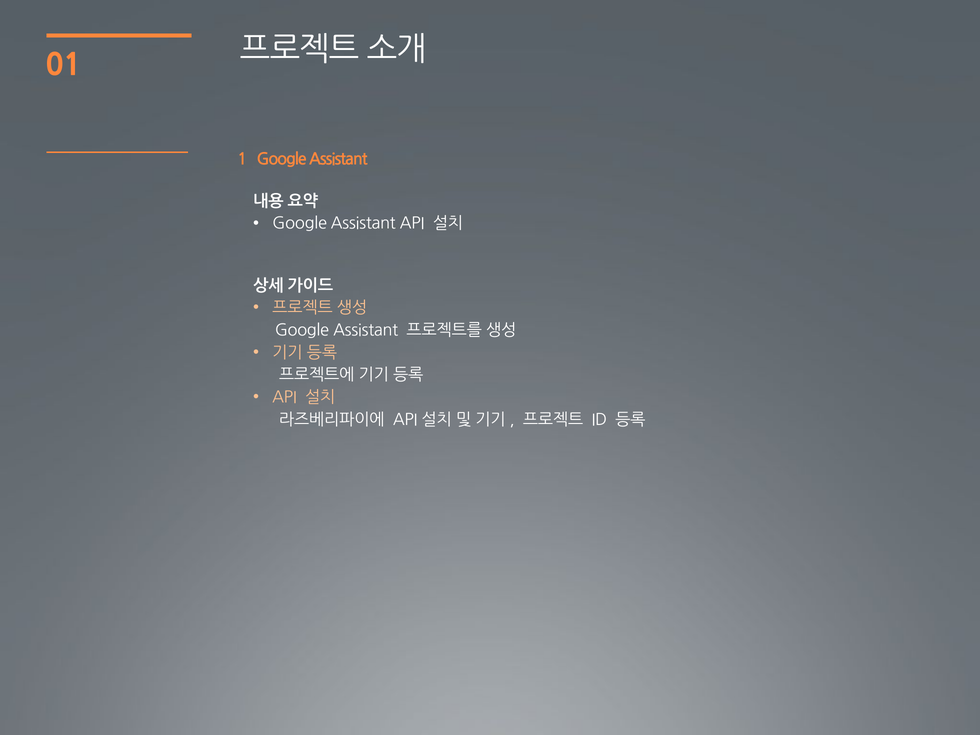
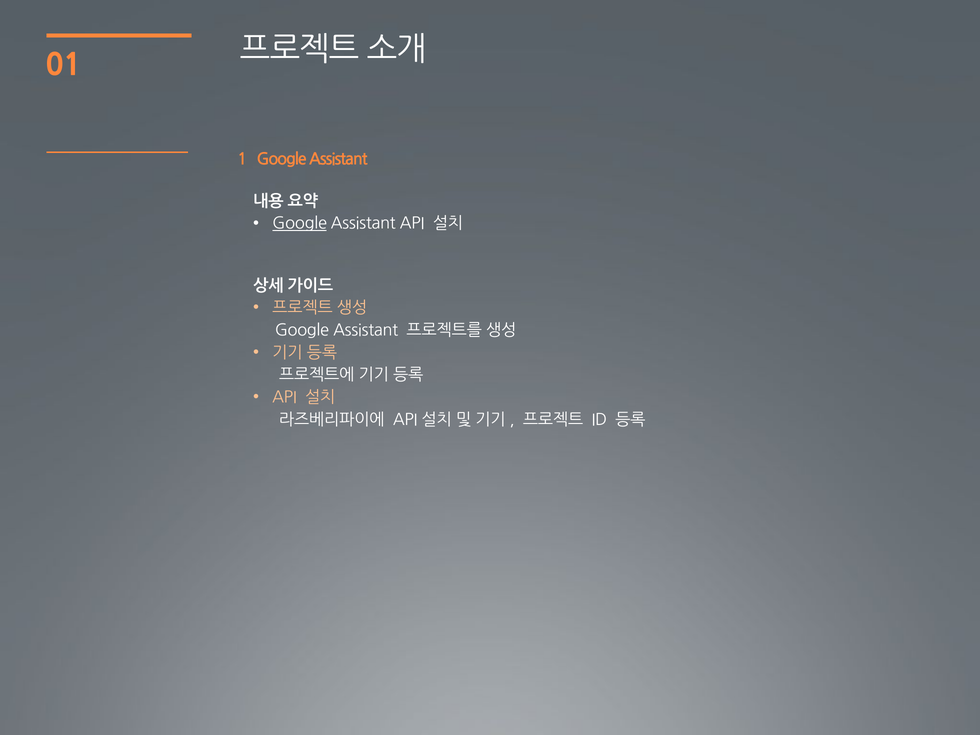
Google at (300, 224) underline: none -> present
